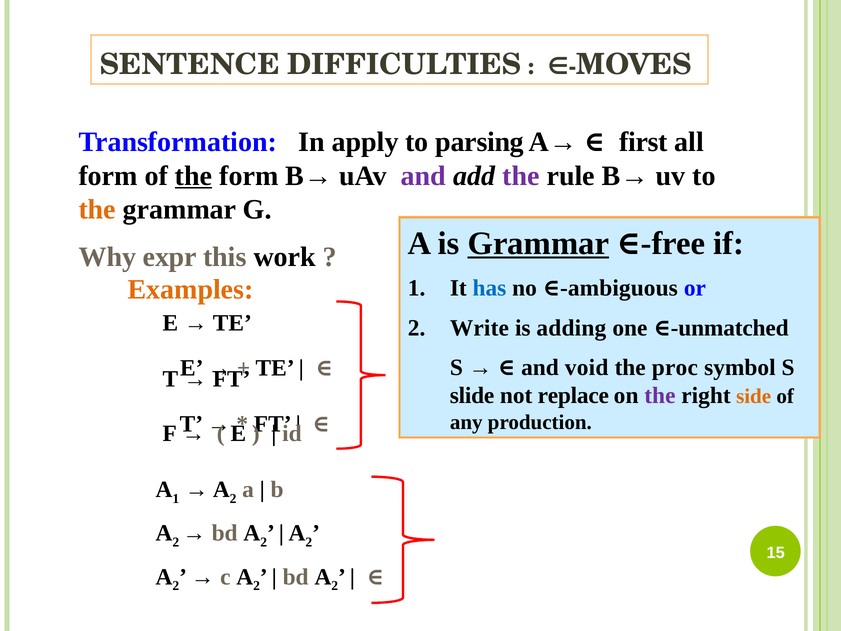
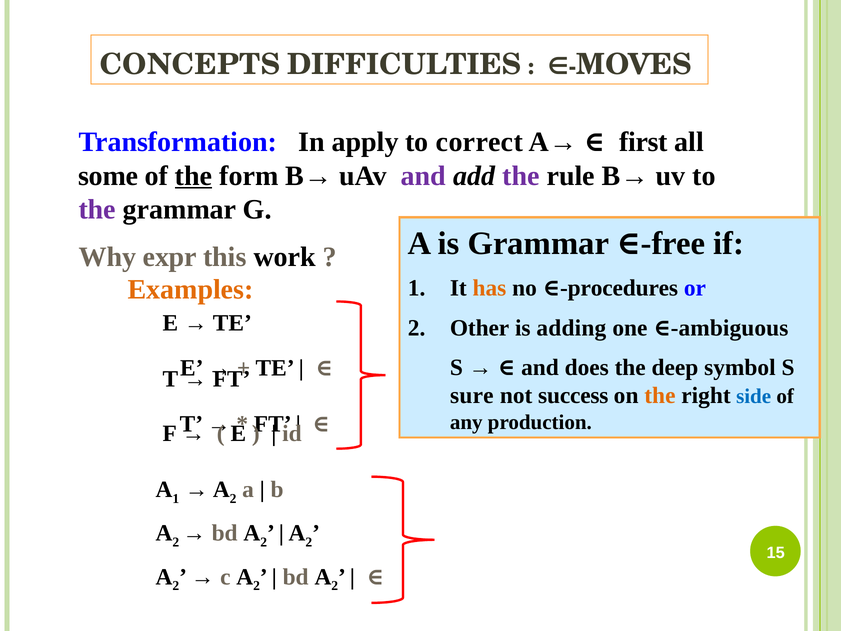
SENTENCE: SENTENCE -> CONCEPTS
parsing: parsing -> correct
form at (108, 176): form -> some
the at (97, 209) colour: orange -> purple
Grammar at (538, 243) underline: present -> none
has colour: blue -> orange
ambiguous: ambiguous -> procedures
Write: Write -> Other
unmatched: unmatched -> ambiguous
void: void -> does
proc: proc -> deep
slide: slide -> sure
replace: replace -> success
the at (660, 396) colour: purple -> orange
side colour: orange -> blue
